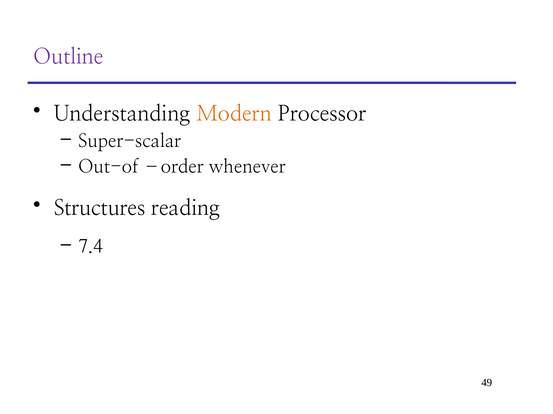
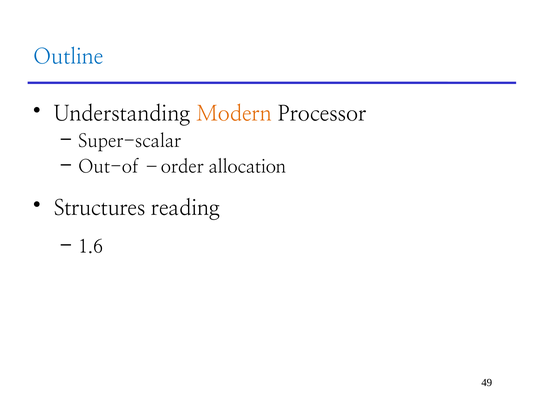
Outline colour: purple -> blue
whenever: whenever -> allocation
7.4: 7.4 -> 1.6
